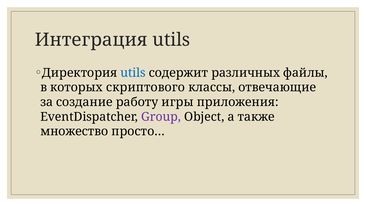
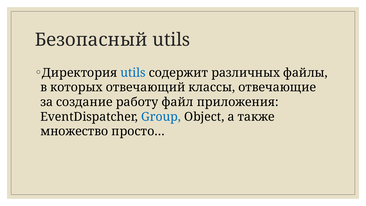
Интеграция: Интеграция -> Безопасный
скриптового: скриптового -> отвечающий
игры: игры -> файл
Group colour: purple -> blue
